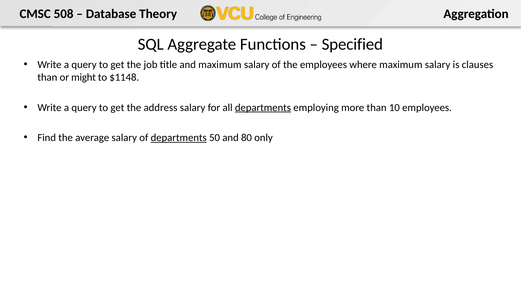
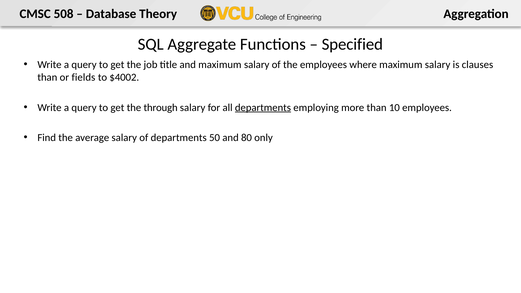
might: might -> fields
$1148: $1148 -> $4002
address: address -> through
departments at (179, 138) underline: present -> none
